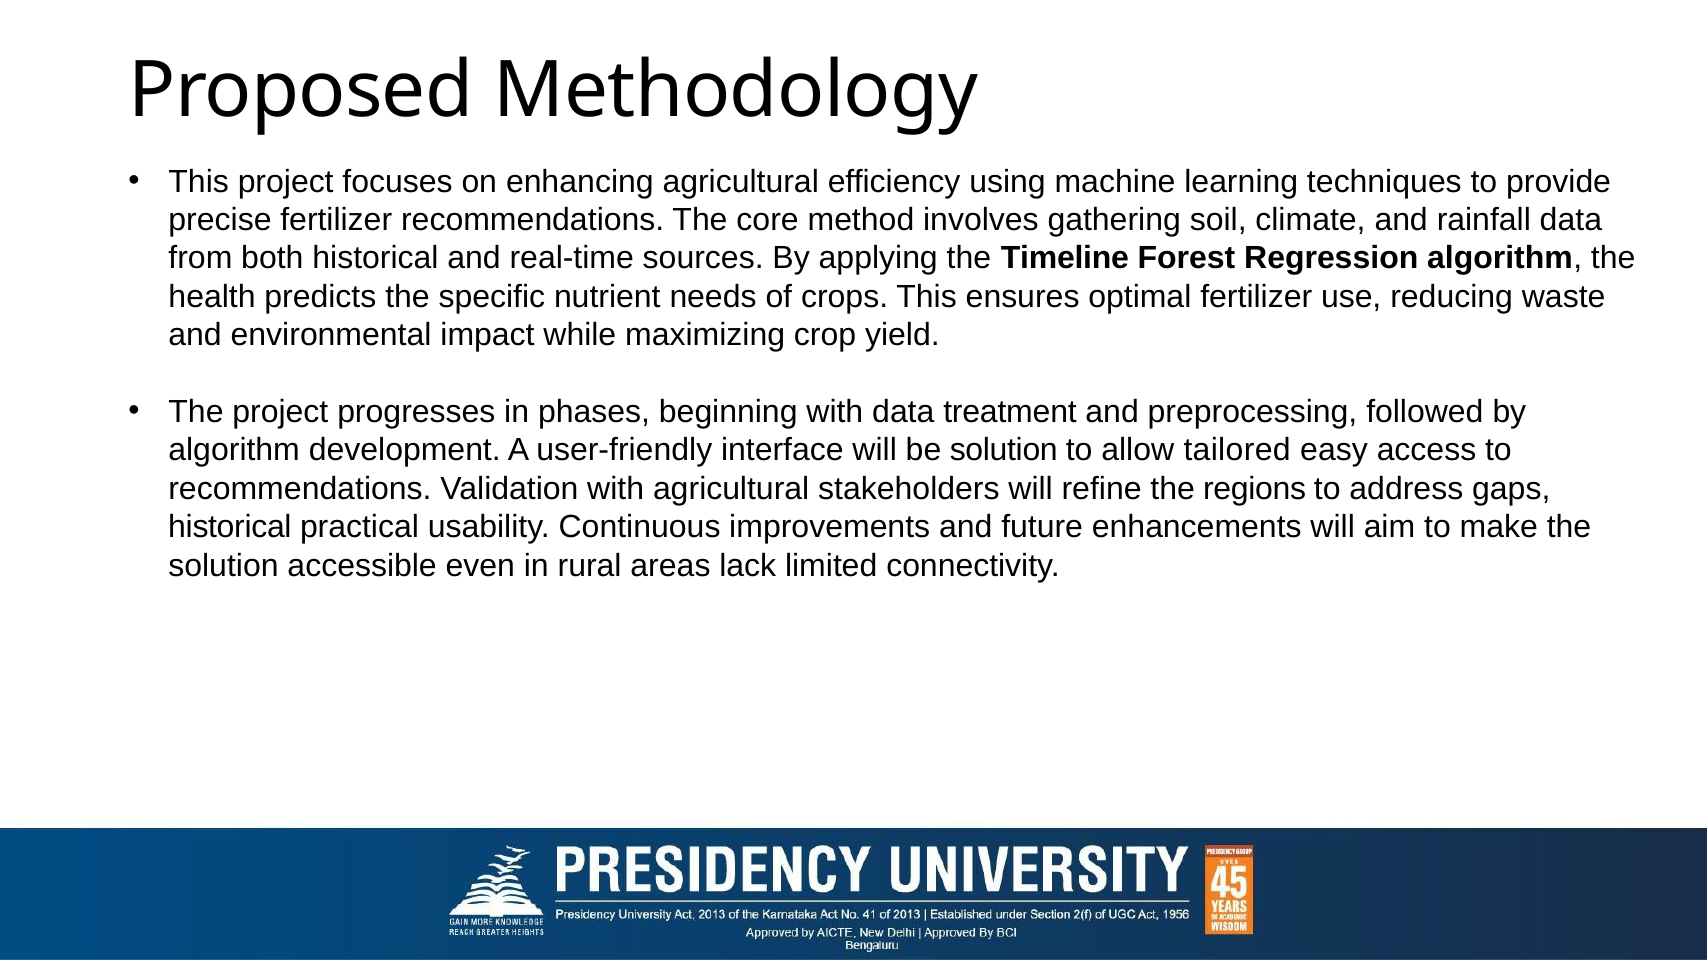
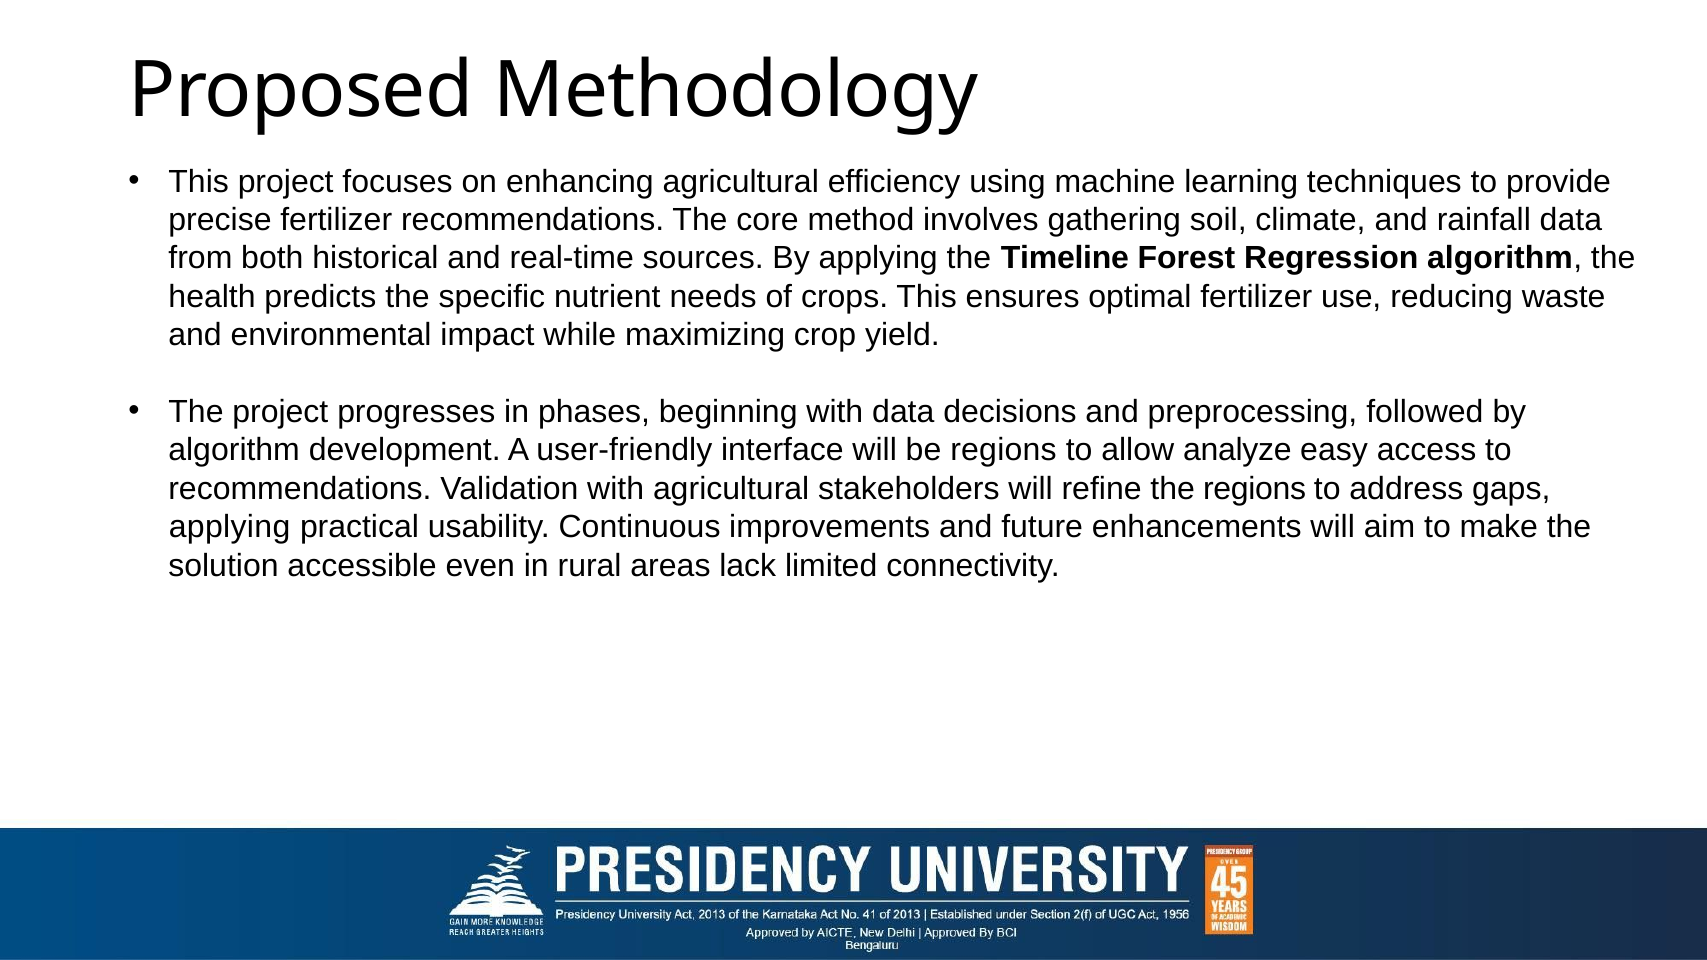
treatment: treatment -> decisions
be solution: solution -> regions
tailored: tailored -> analyze
historical at (230, 527): historical -> applying
